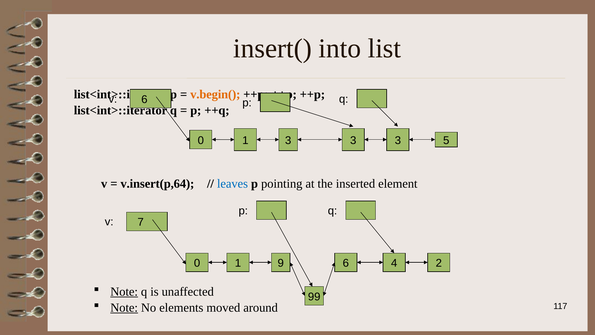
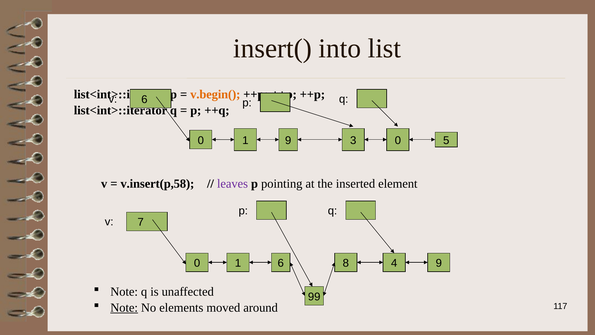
0 3: 3 -> 9
3 3: 3 -> 0
v.insert(p,64: v.insert(p,64 -> v.insert(p,58
leaves colour: blue -> purple
0 9: 9 -> 6
1 6: 6 -> 8
4 2: 2 -> 9
Note at (124, 291) underline: present -> none
